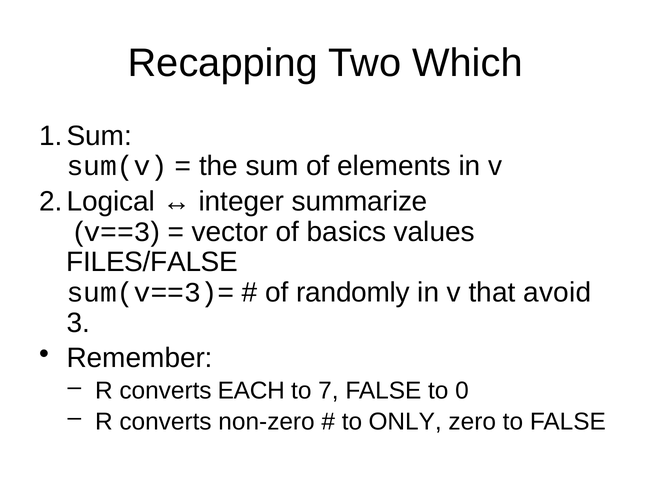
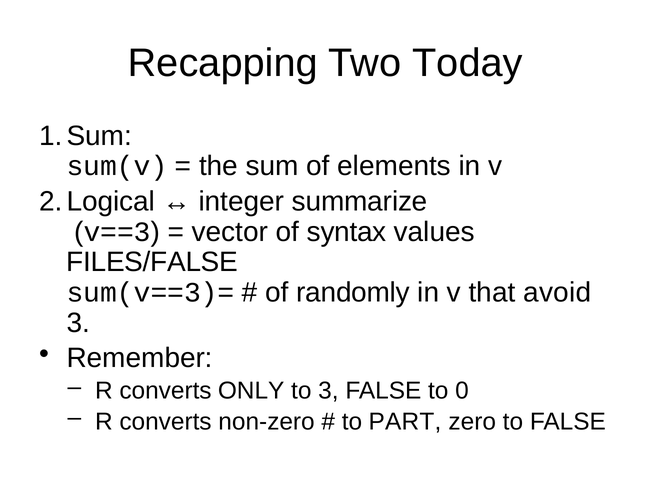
Which: Which -> Today
basics: basics -> syntax
EACH: EACH -> ONLY
to 7: 7 -> 3
ONLY: ONLY -> PART
